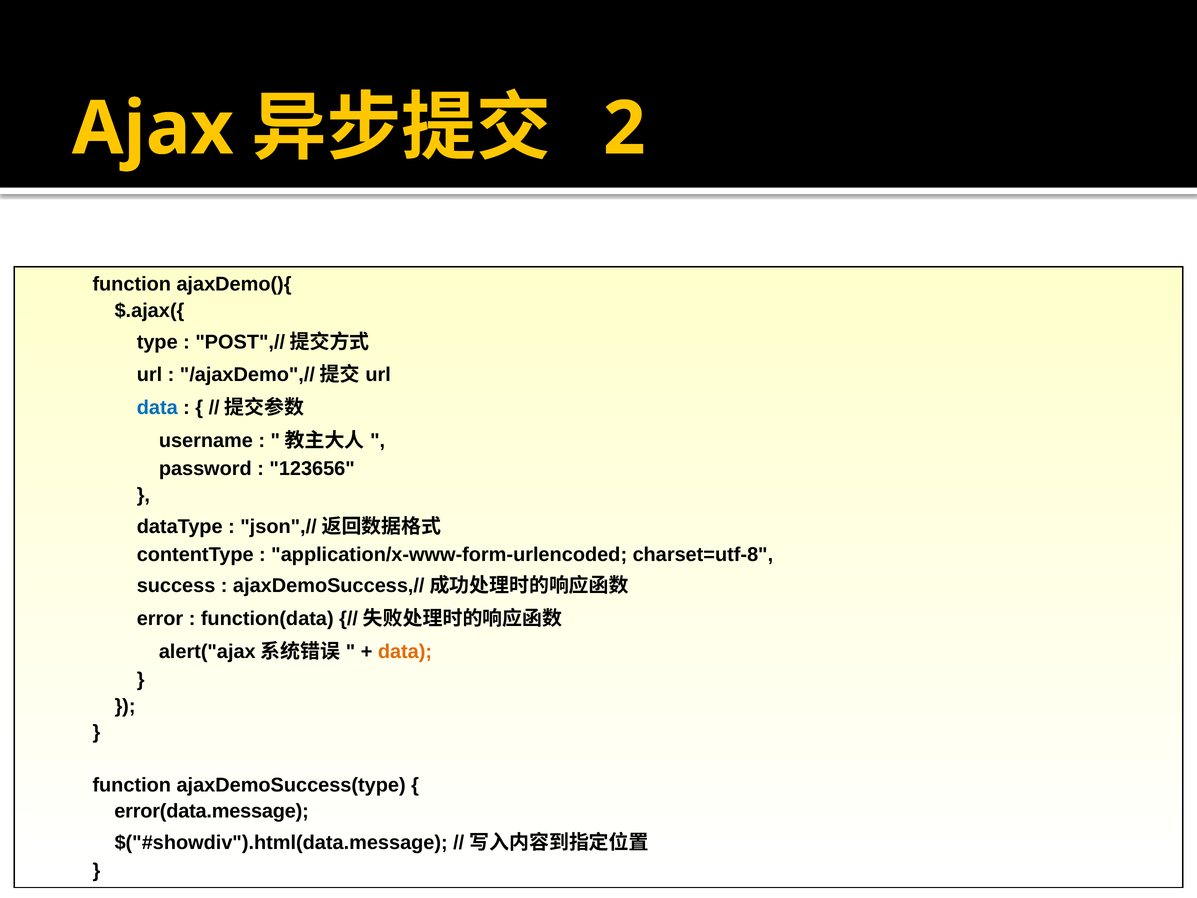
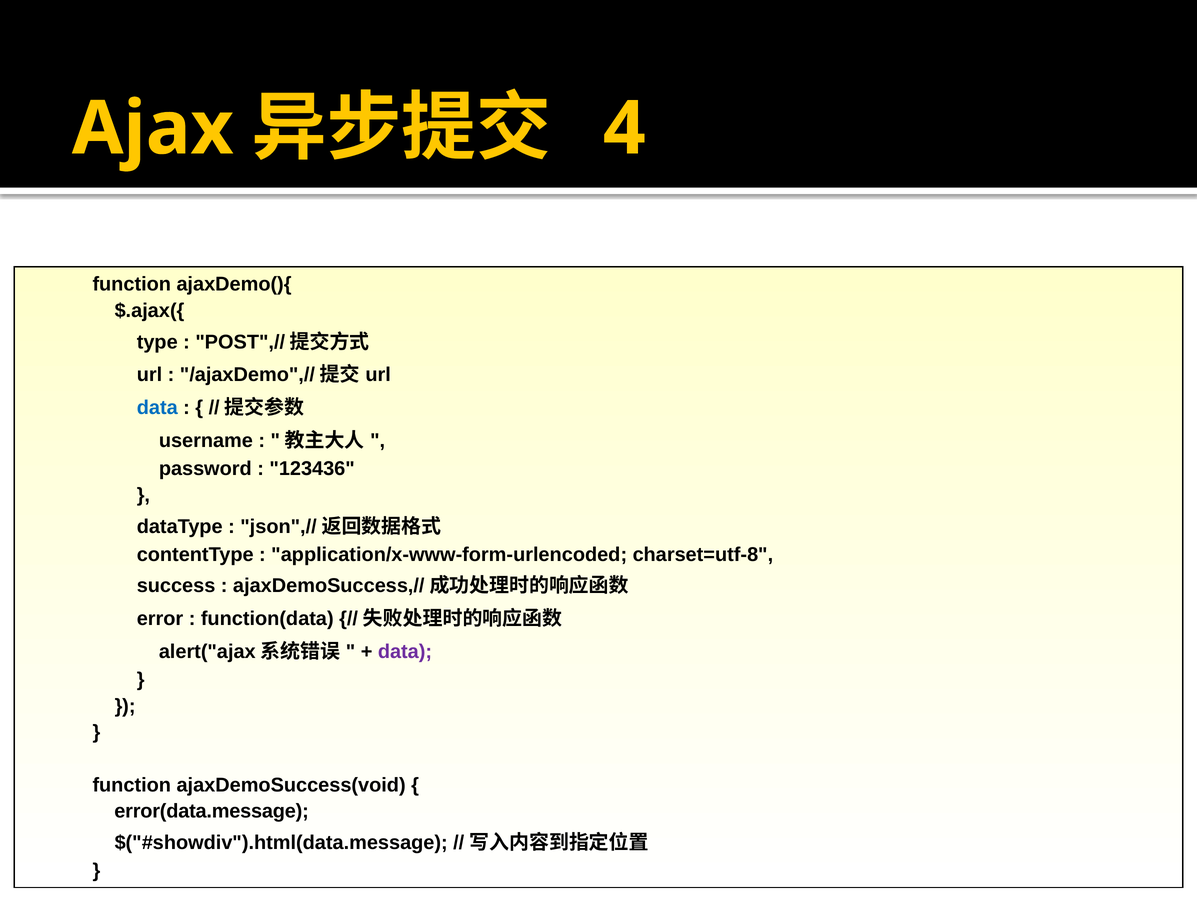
2: 2 -> 4
123656: 123656 -> 123436
data at (405, 651) colour: orange -> purple
ajaxDemoSuccess(type: ajaxDemoSuccess(type -> ajaxDemoSuccess(void
